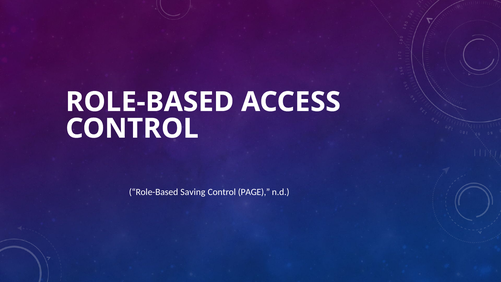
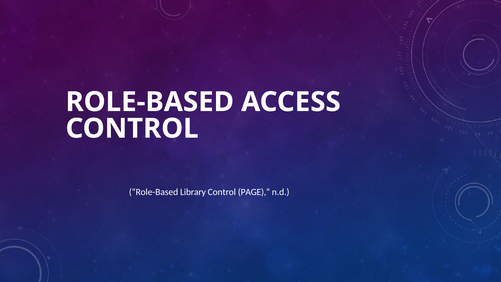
Saving: Saving -> Library
